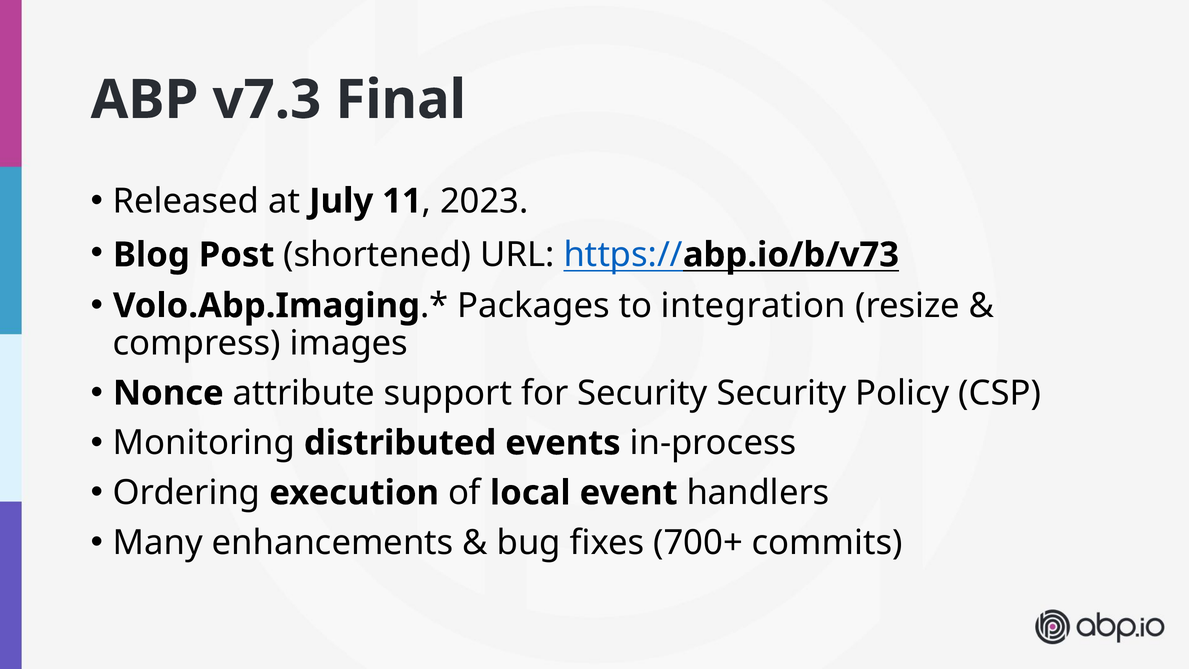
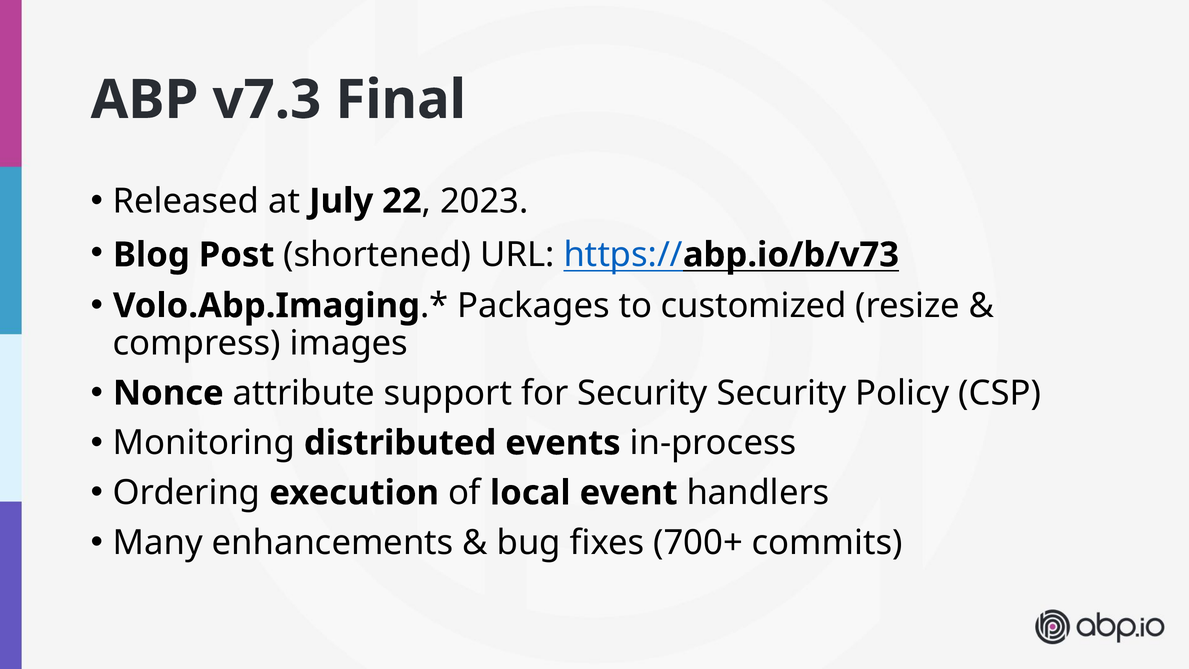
11: 11 -> 22
integration: integration -> customized
